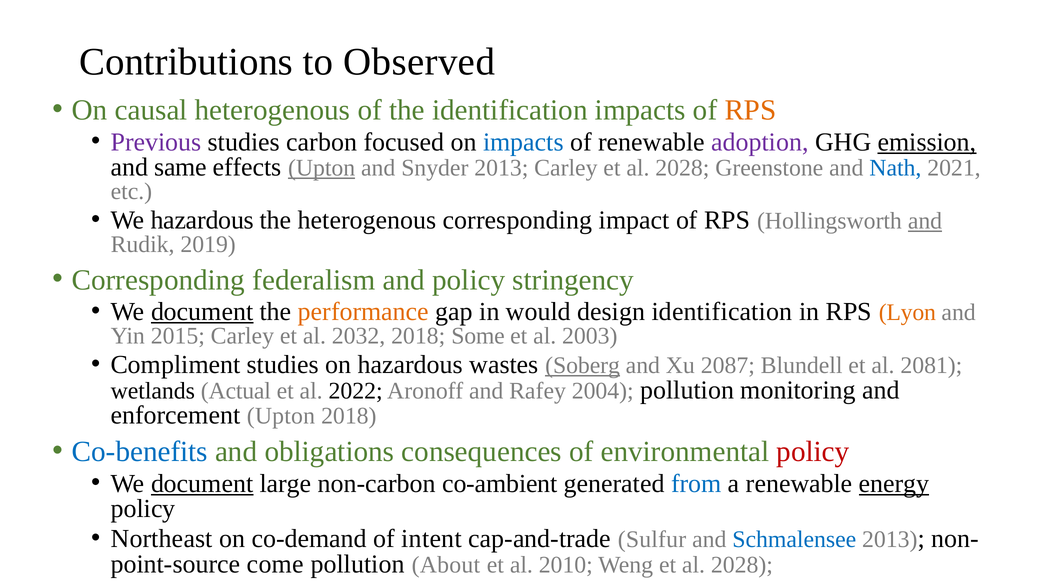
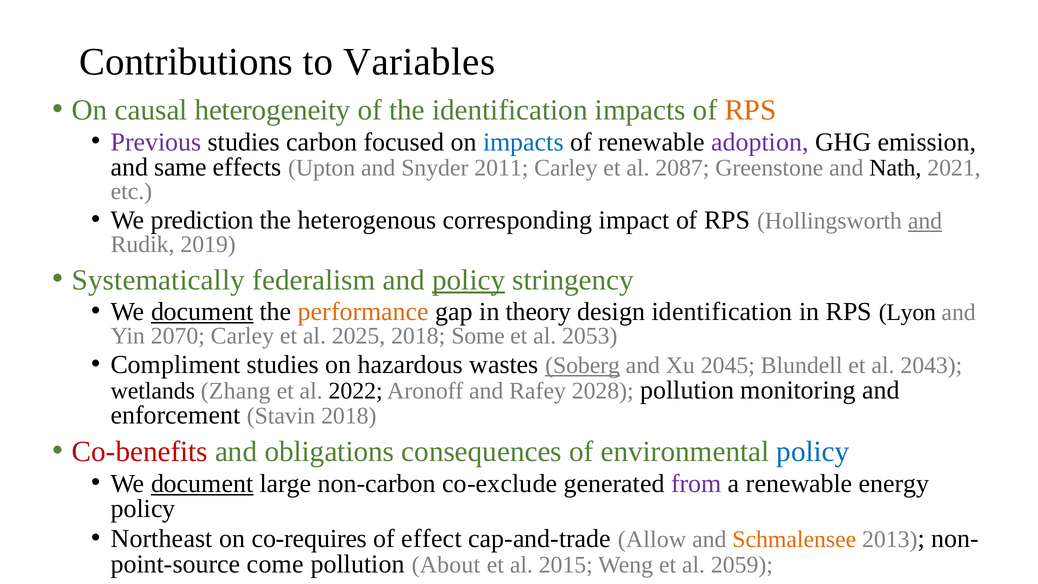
Observed: Observed -> Variables
causal heterogenous: heterogenous -> heterogeneity
emission underline: present -> none
Upton at (322, 168) underline: present -> none
Snyder 2013: 2013 -> 2011
Carley et al 2028: 2028 -> 2087
Nath colour: blue -> black
We hazardous: hazardous -> prediction
Corresponding at (158, 280): Corresponding -> Systematically
policy at (469, 280) underline: none -> present
would: would -> theory
Lyon colour: orange -> black
2015: 2015 -> 2070
2032: 2032 -> 2025
2003: 2003 -> 2053
2087: 2087 -> 2045
2081: 2081 -> 2043
Actual: Actual -> Zhang
2004: 2004 -> 2028
enforcement Upton: Upton -> Stavin
Co-benefits colour: blue -> red
policy at (813, 452) colour: red -> blue
co-ambient: co-ambient -> co-exclude
from colour: blue -> purple
energy underline: present -> none
co-demand: co-demand -> co-requires
intent: intent -> effect
Sulfur: Sulfur -> Allow
Schmalensee colour: blue -> orange
2010: 2010 -> 2015
Weng et al 2028: 2028 -> 2059
